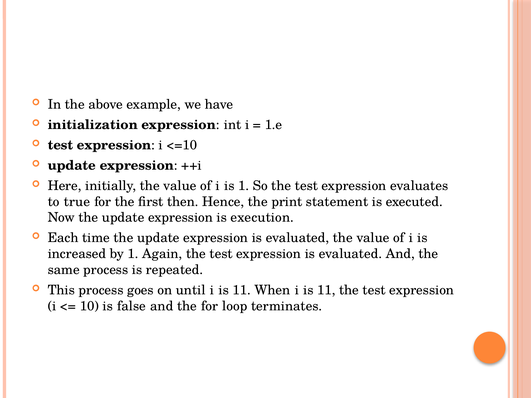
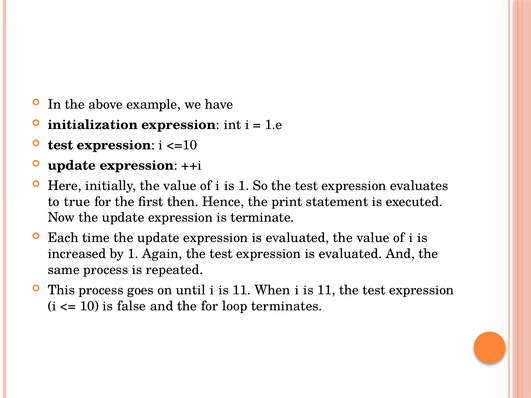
execution: execution -> terminate
